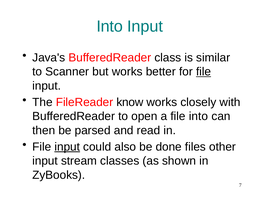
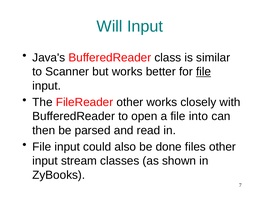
Into at (110, 26): Into -> Will
FileReader know: know -> other
input at (67, 147) underline: present -> none
